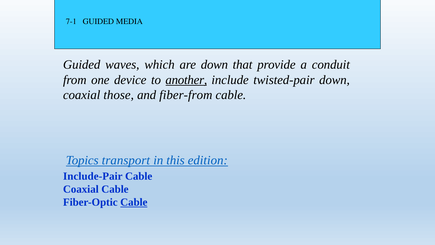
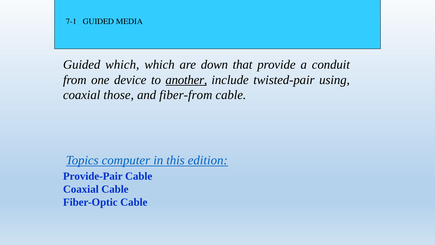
Guided waves: waves -> which
twisted-pair down: down -> using
transport: transport -> computer
Include-Pair: Include-Pair -> Provide-Pair
Cable at (134, 202) underline: present -> none
